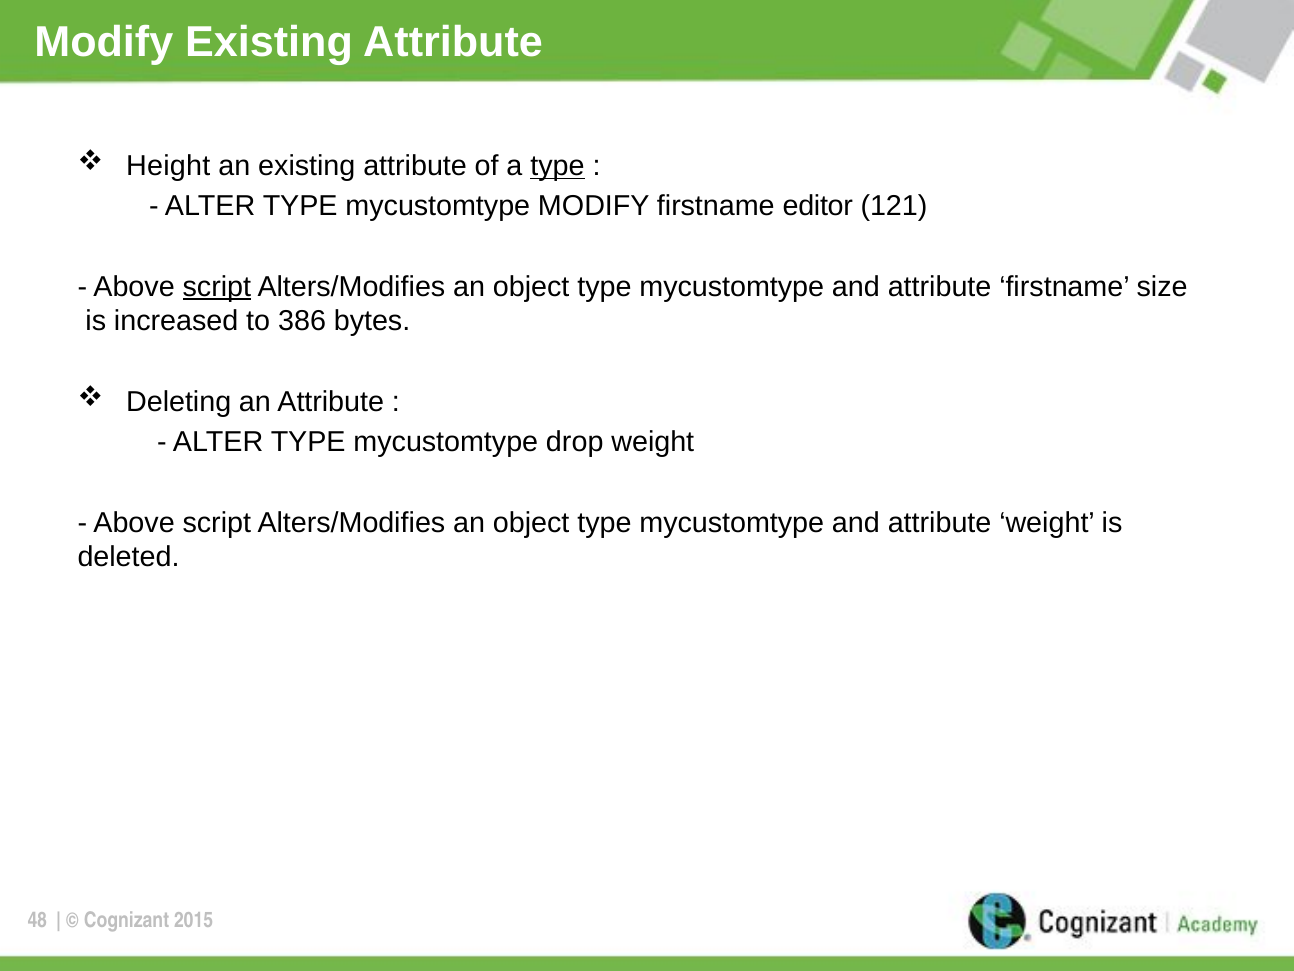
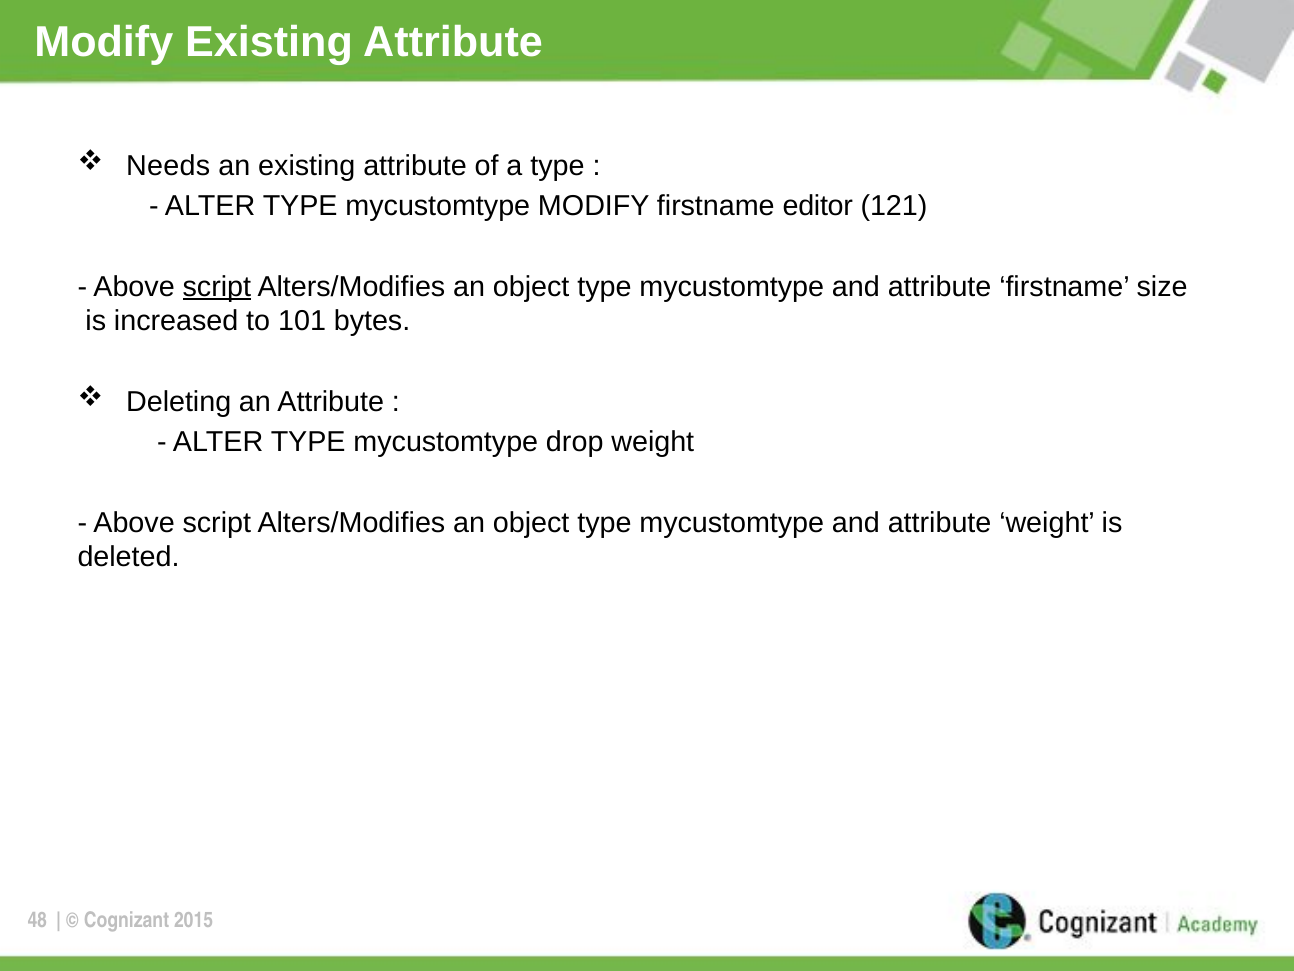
Height: Height -> Needs
type at (558, 166) underline: present -> none
386: 386 -> 101
